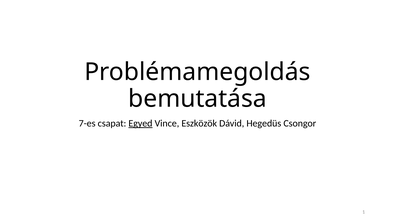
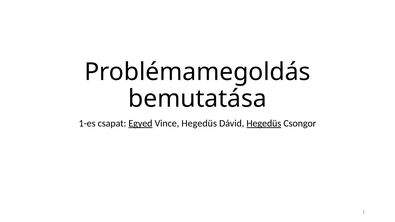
7-es: 7-es -> 1-es
Vince Eszközök: Eszközök -> Hegedüs
Hegedüs at (264, 123) underline: none -> present
